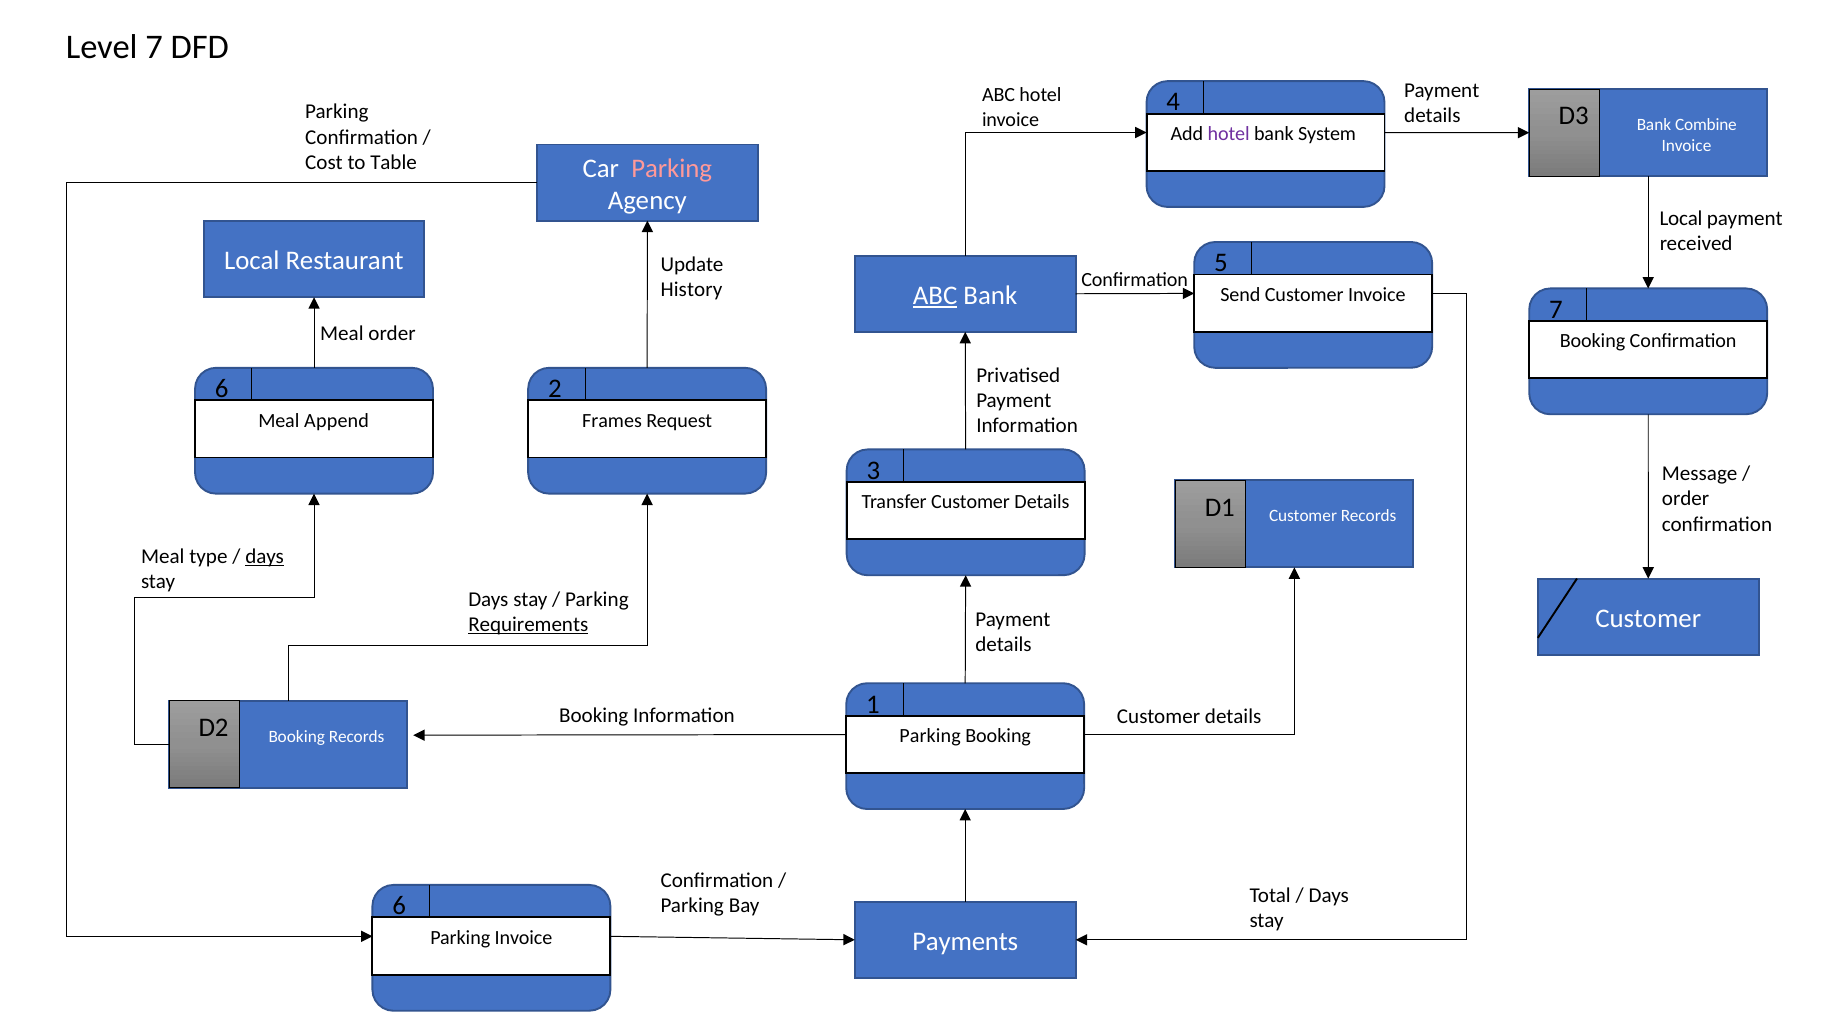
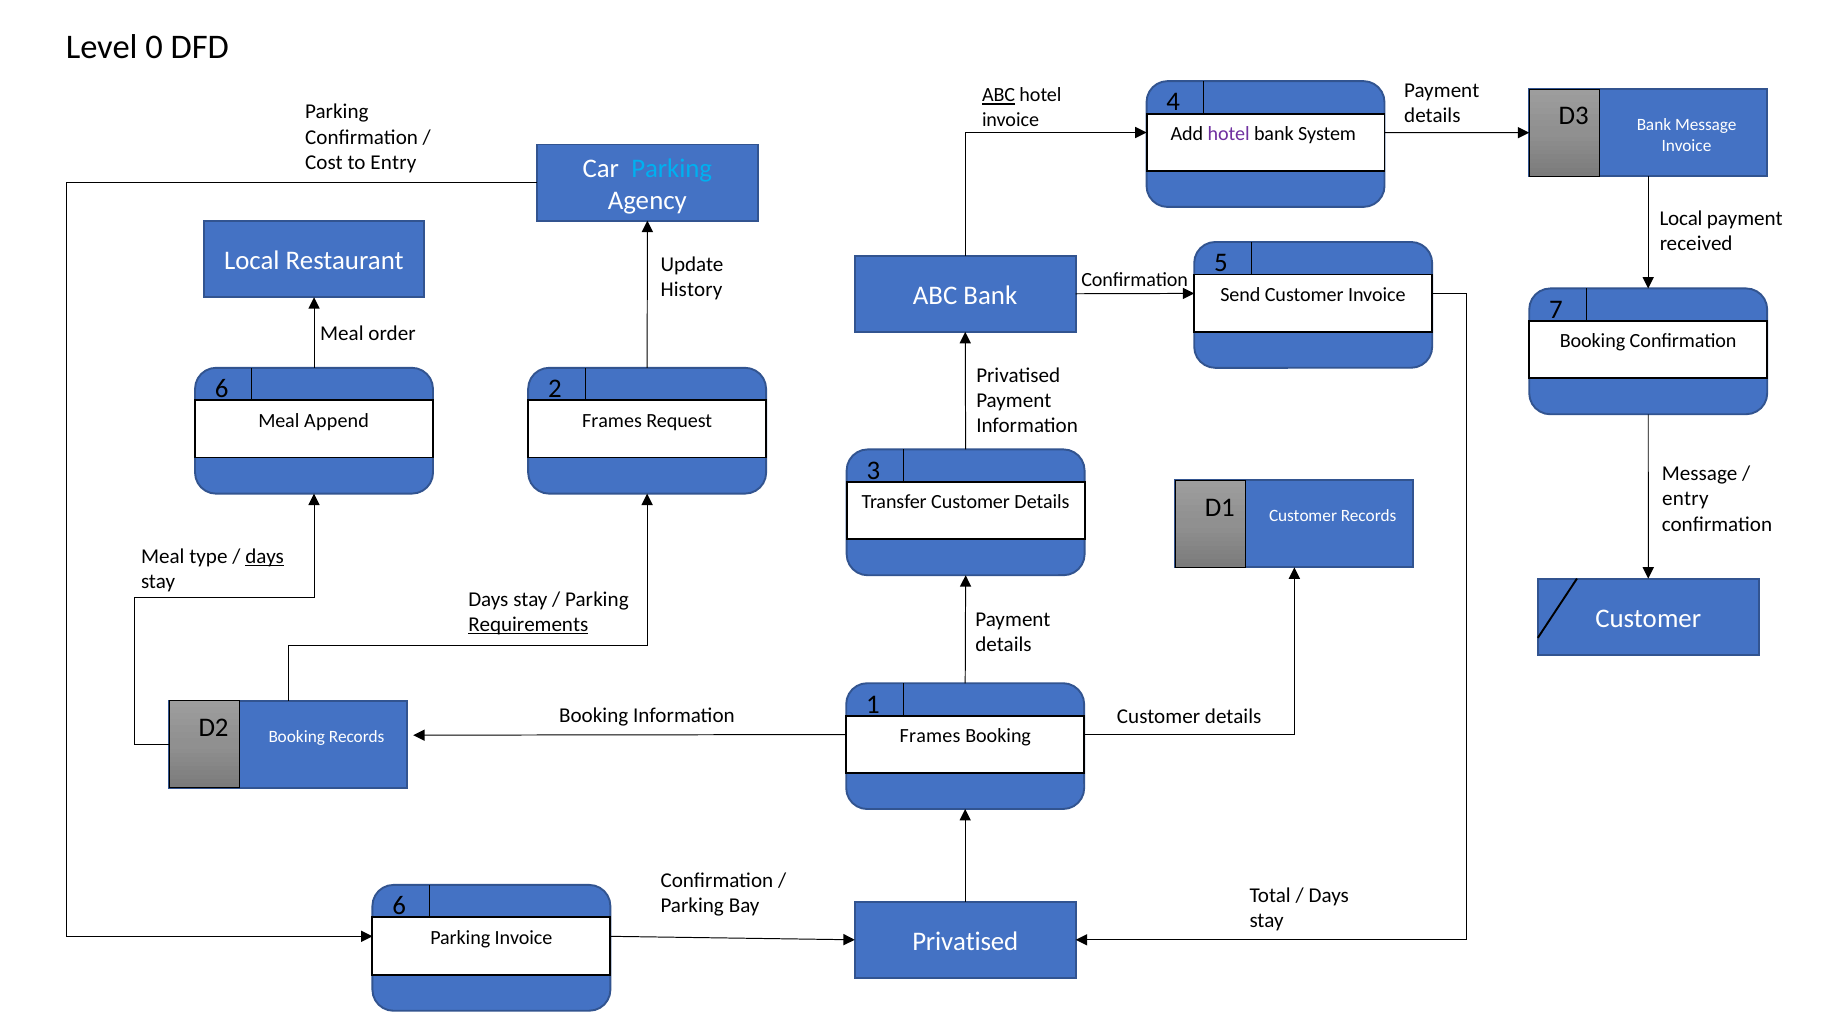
Level 7: 7 -> 0
ABC at (999, 95) underline: none -> present
Bank Combine: Combine -> Message
to Table: Table -> Entry
Parking at (672, 168) colour: pink -> light blue
ABC at (935, 296) underline: present -> none
order at (1686, 499): order -> entry
Parking at (930, 736): Parking -> Frames
Payments at (965, 942): Payments -> Privatised
